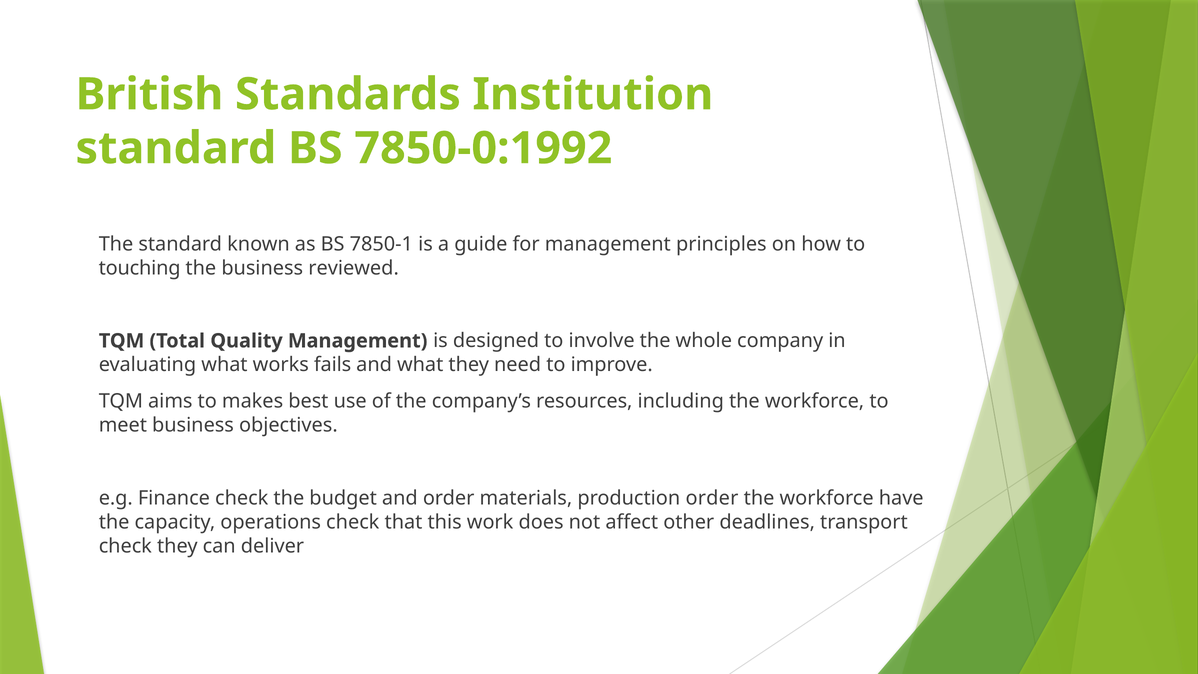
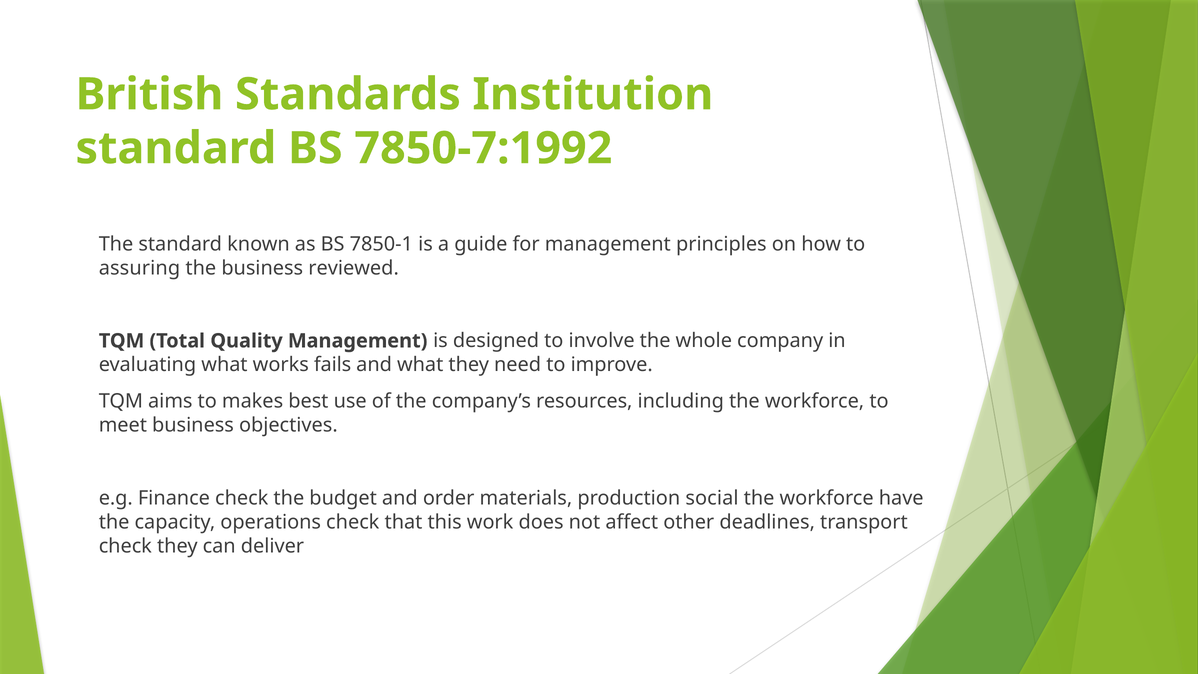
7850-0:1992: 7850-0:1992 -> 7850-7:1992
touching: touching -> assuring
production order: order -> social
